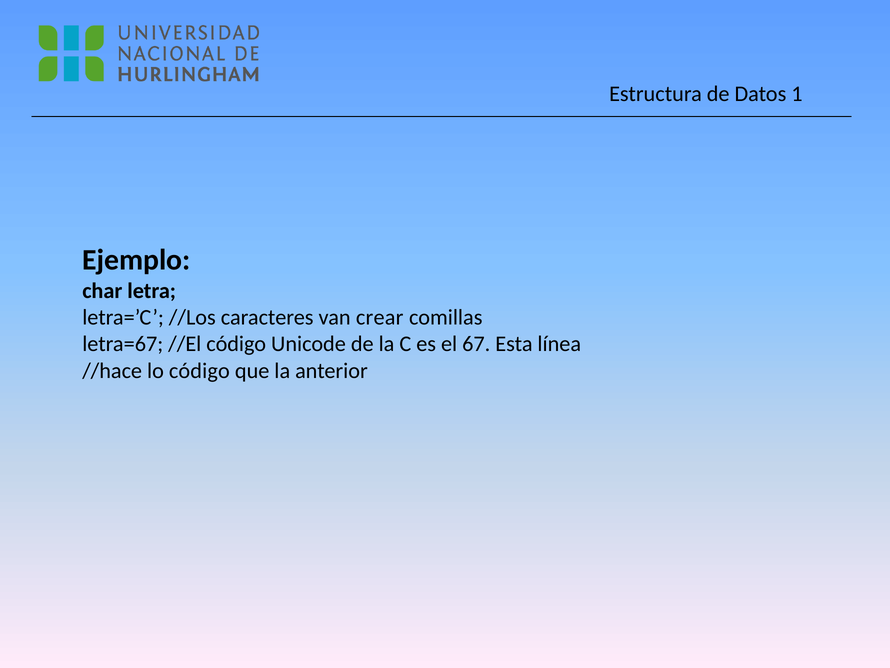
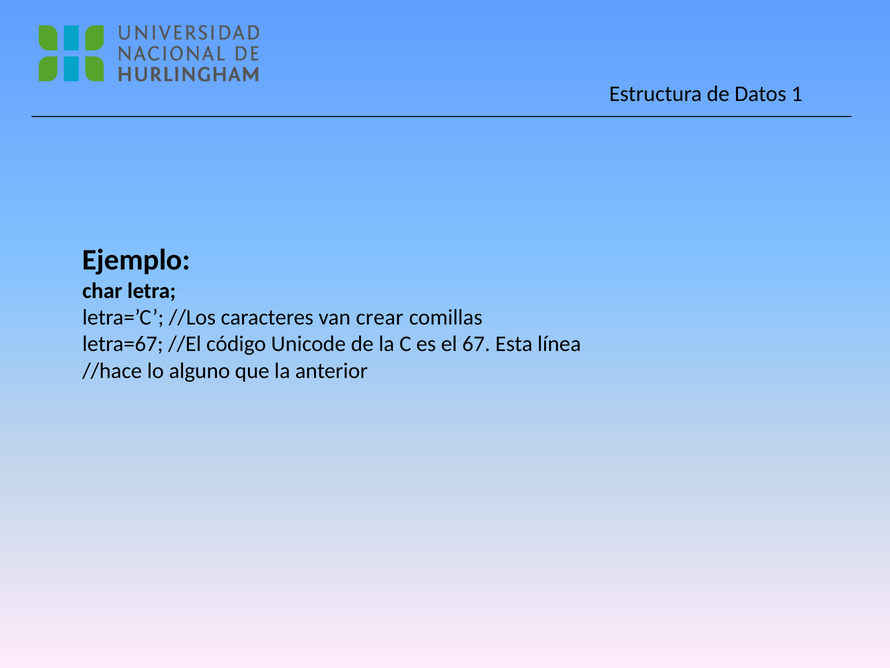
lo código: código -> alguno
